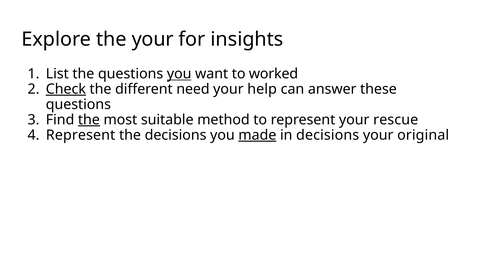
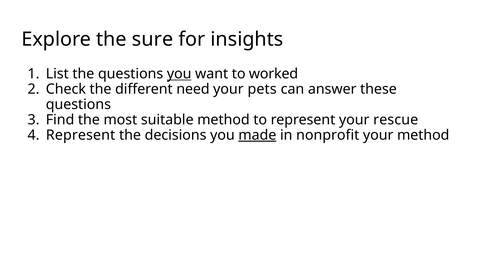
the your: your -> sure
Check underline: present -> none
help: help -> pets
the at (89, 120) underline: present -> none
in decisions: decisions -> nonprofit
your original: original -> method
